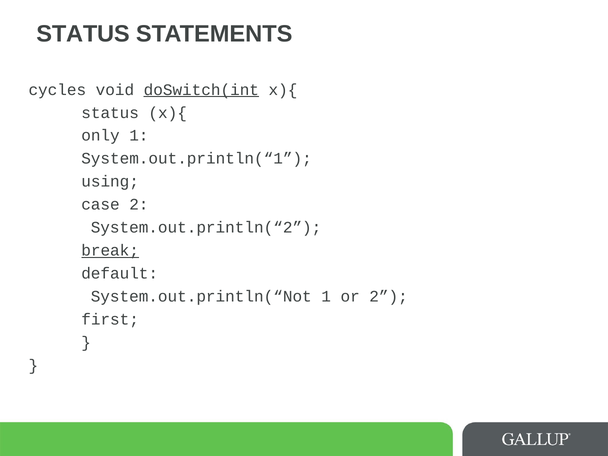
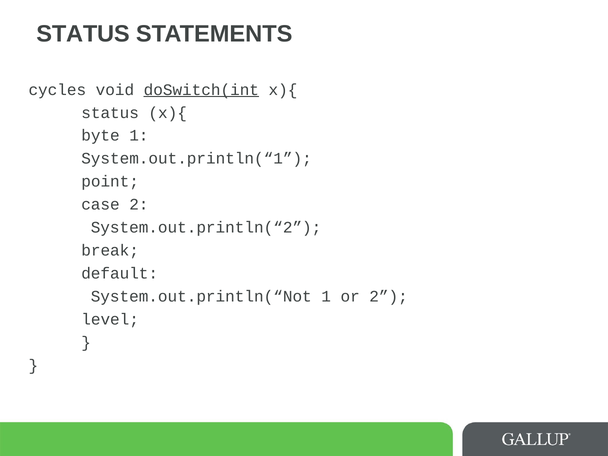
only: only -> byte
using: using -> point
break underline: present -> none
first: first -> level
